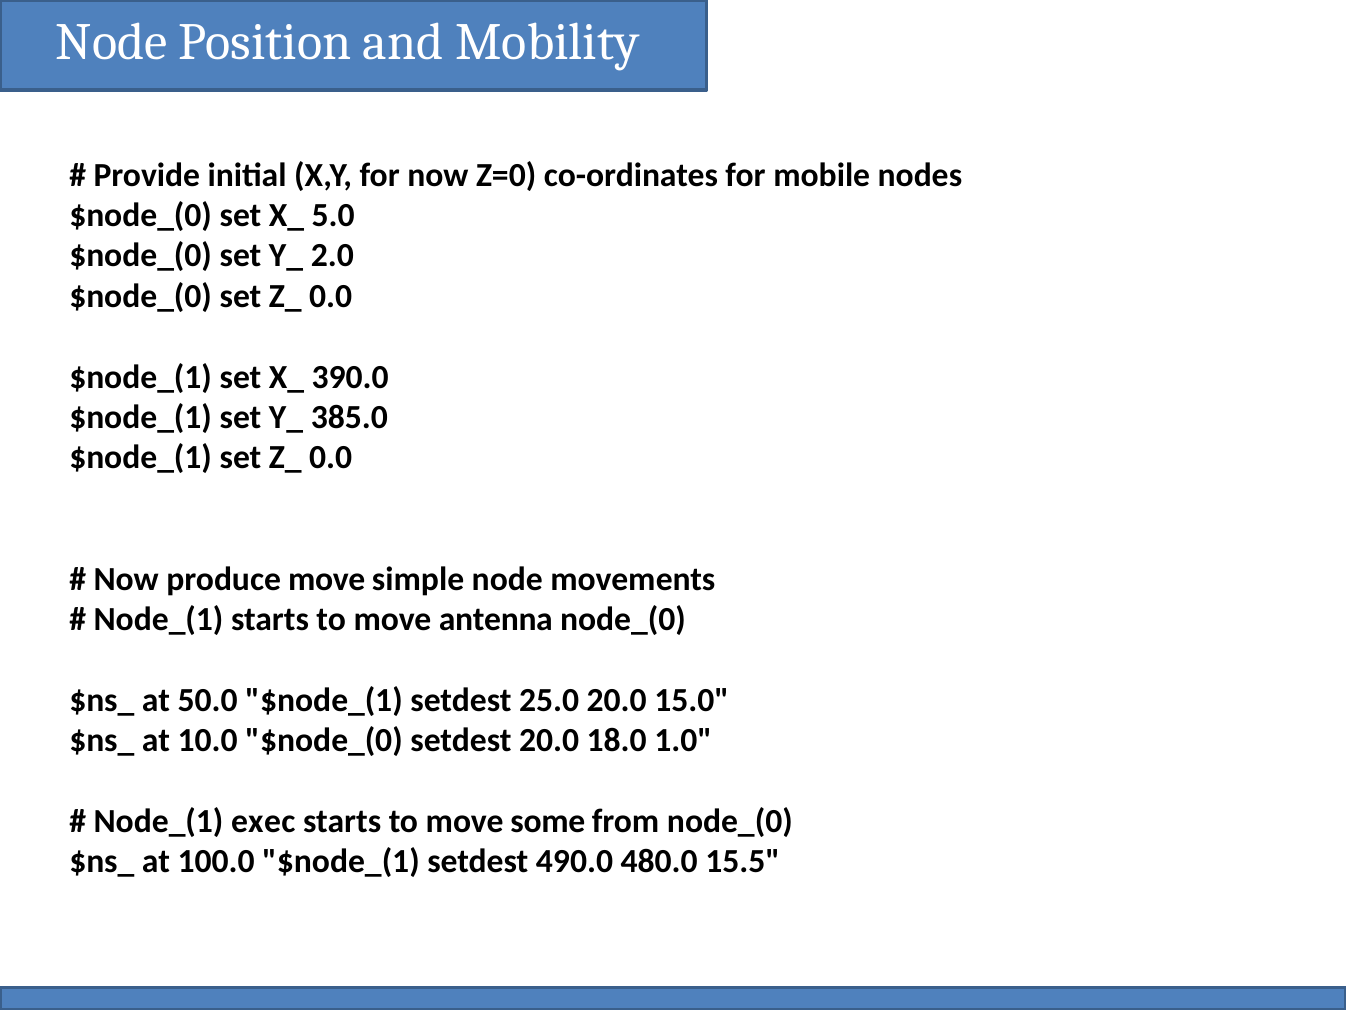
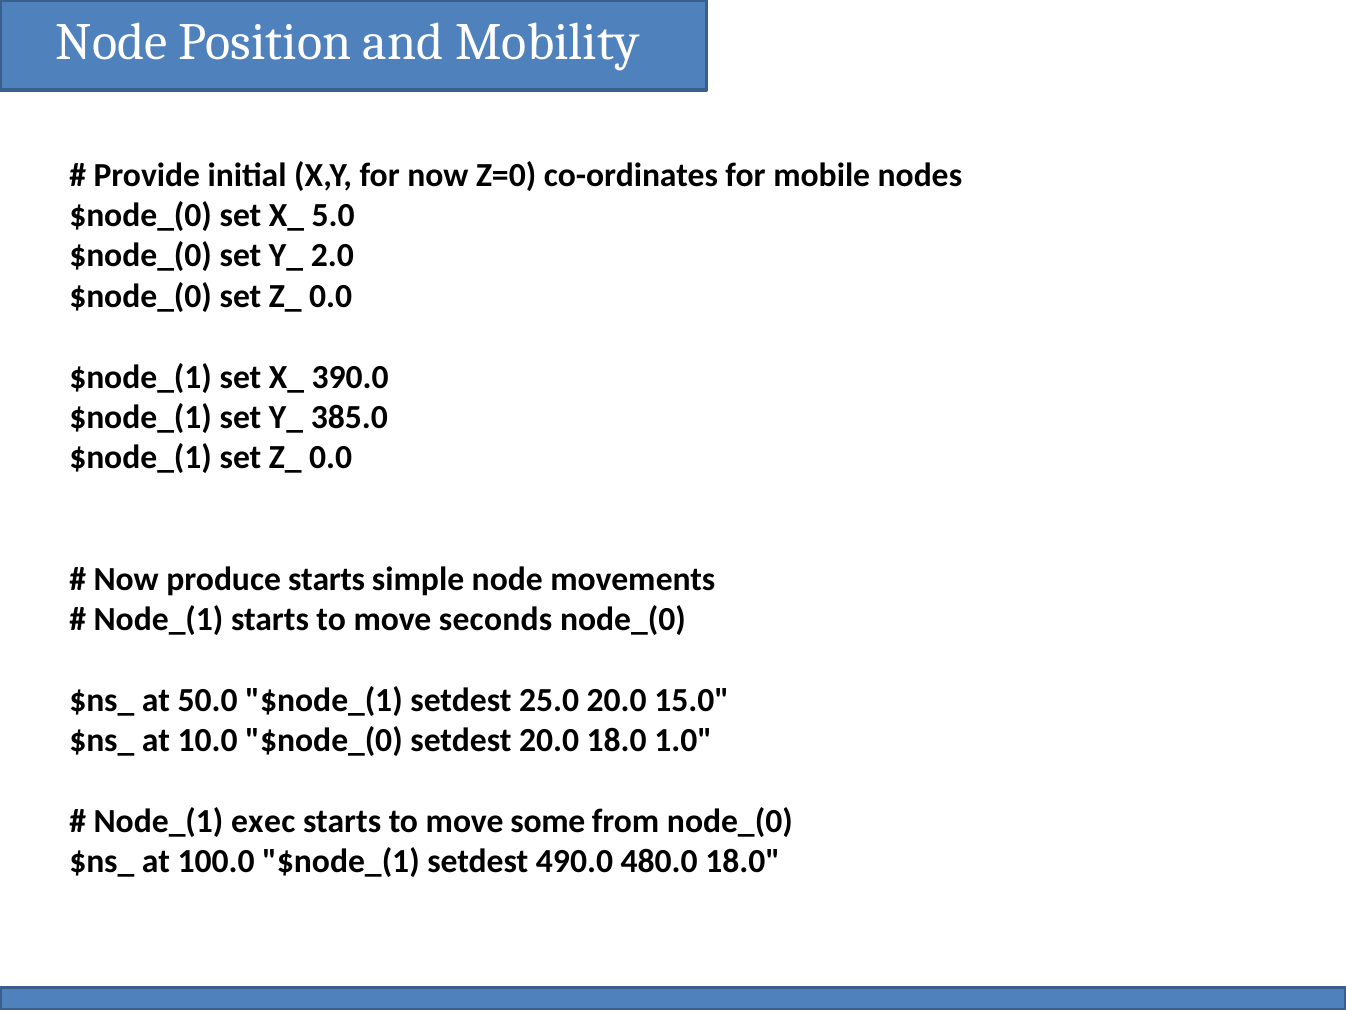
produce move: move -> starts
antenna: antenna -> seconds
480.0 15.5: 15.5 -> 18.0
